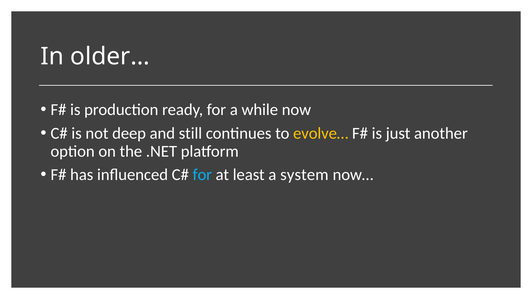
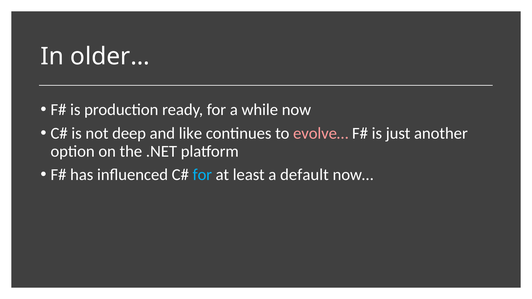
still: still -> like
evolve… colour: yellow -> pink
system: system -> default
